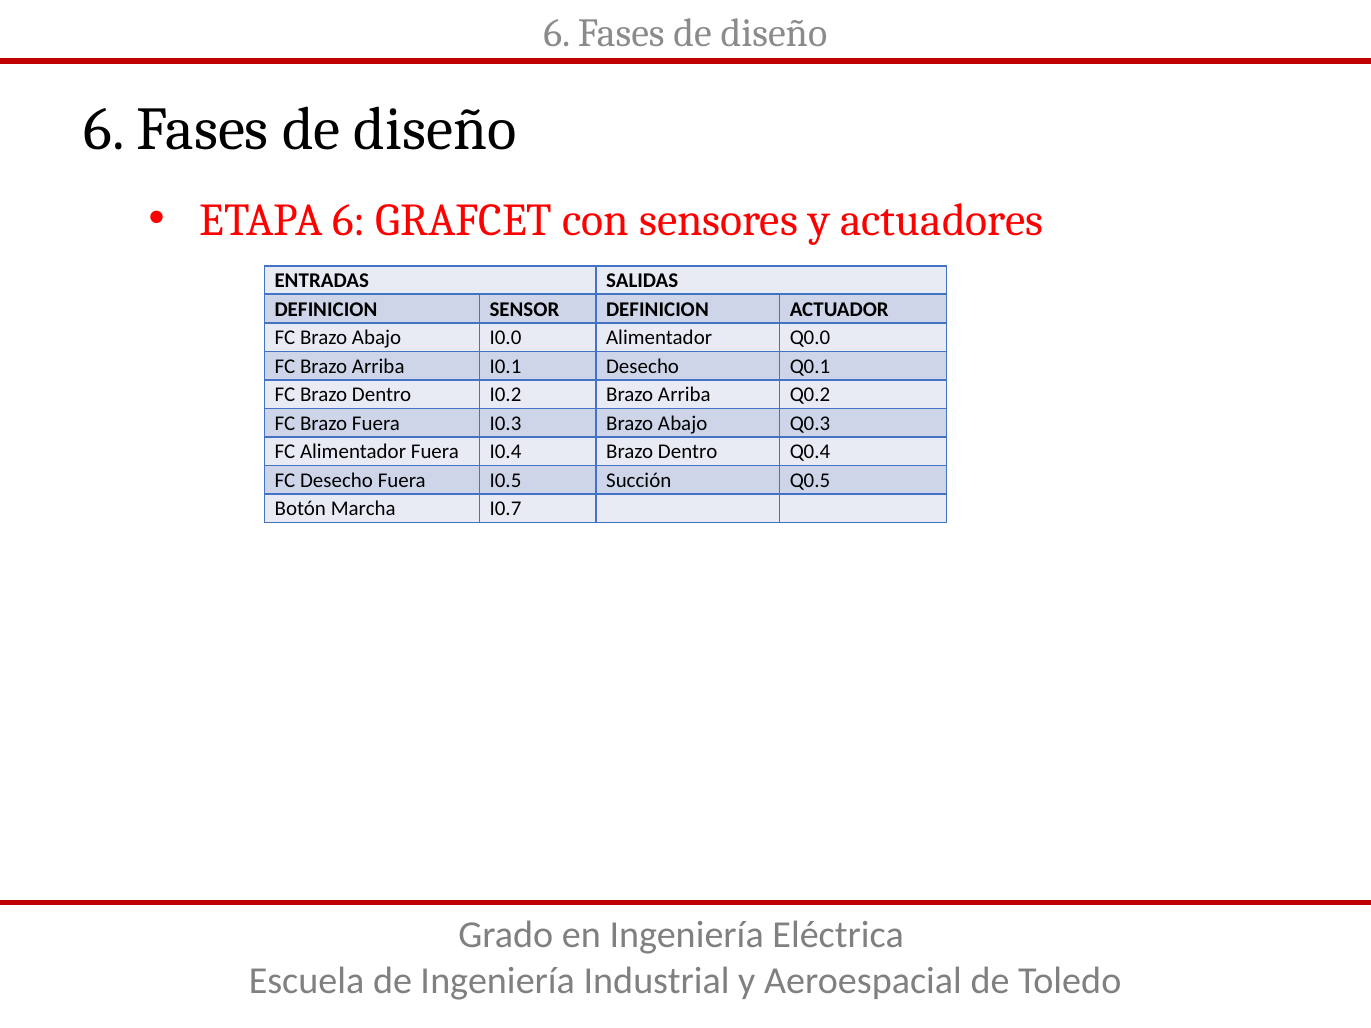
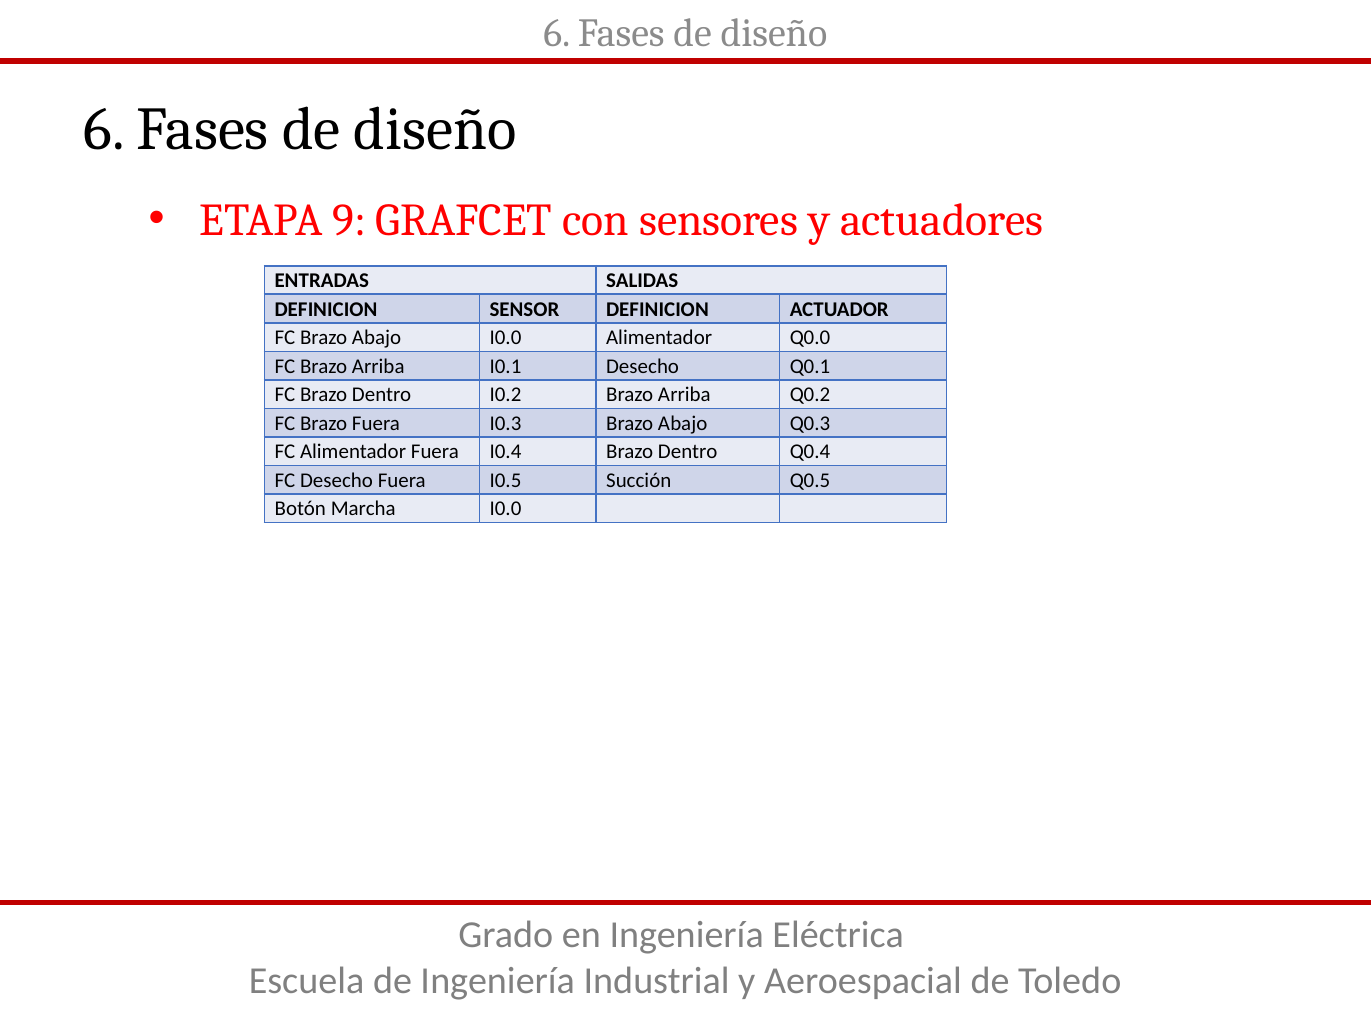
ETAPA 6: 6 -> 9
Marcha I0.7: I0.7 -> I0.0
